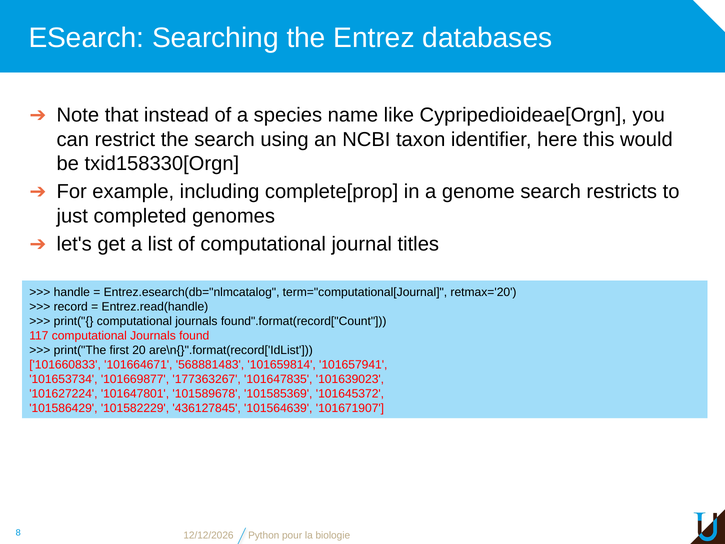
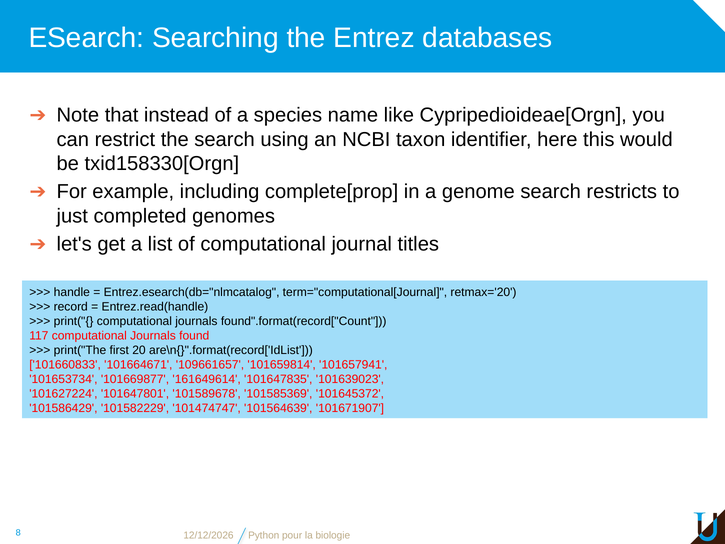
568881483: 568881483 -> 109661657
177363267: 177363267 -> 161649614
436127845: 436127845 -> 101474747
